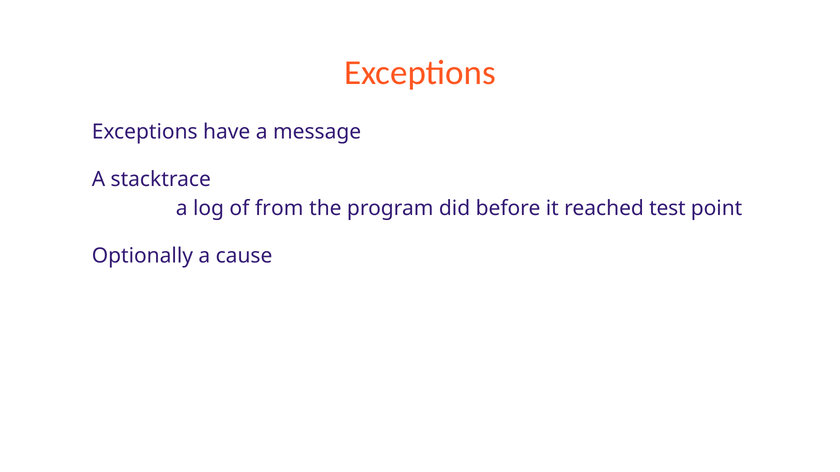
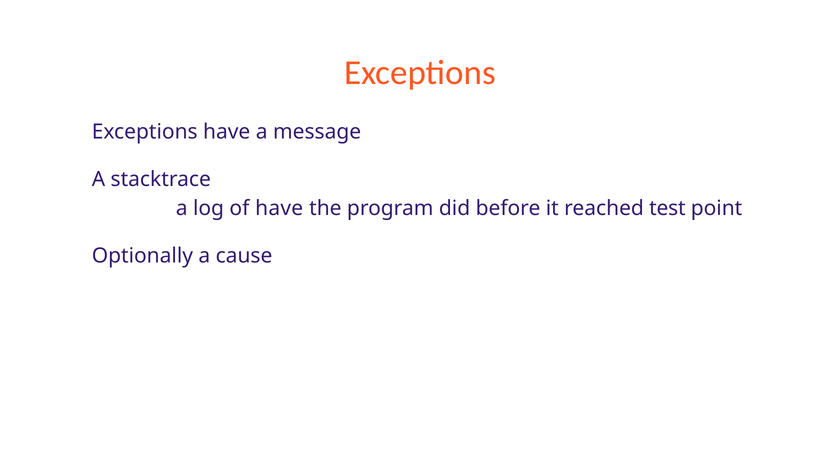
of from: from -> have
